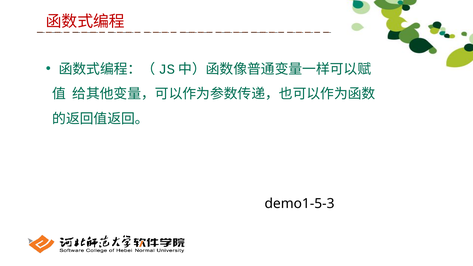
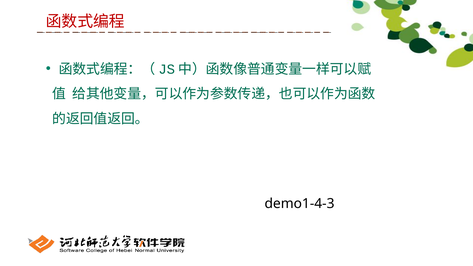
demo1-5-3: demo1-5-3 -> demo1-4-3
